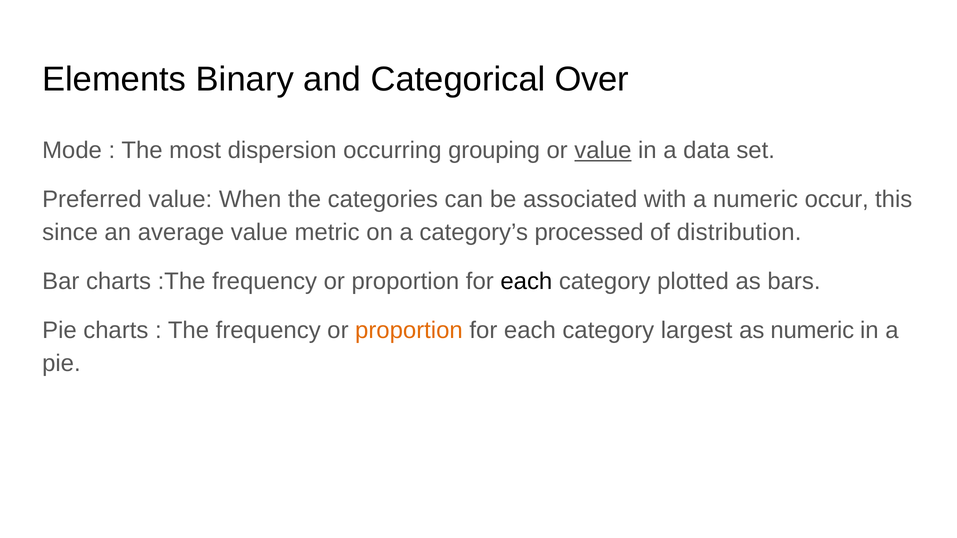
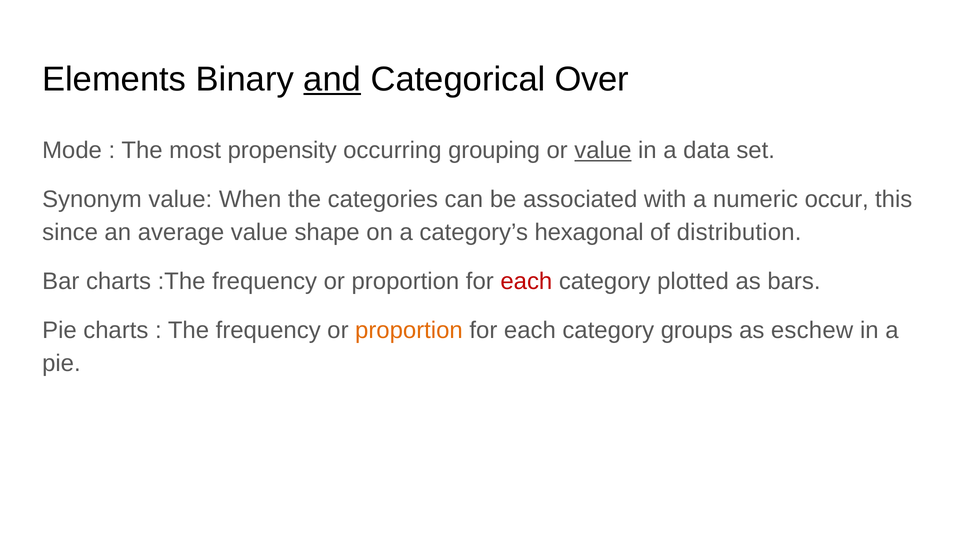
and underline: none -> present
dispersion: dispersion -> propensity
Preferred: Preferred -> Synonym
metric: metric -> shape
processed: processed -> hexagonal
each at (526, 281) colour: black -> red
largest: largest -> groups
as numeric: numeric -> eschew
